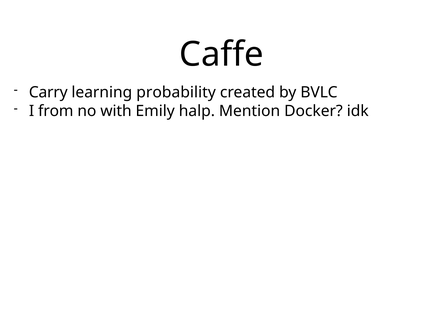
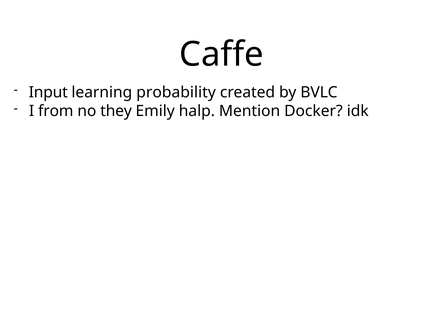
Carry: Carry -> Input
with: with -> they
